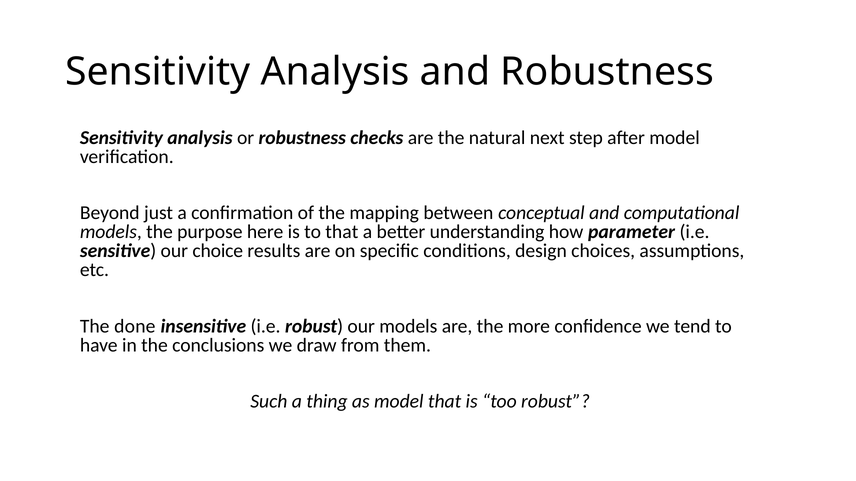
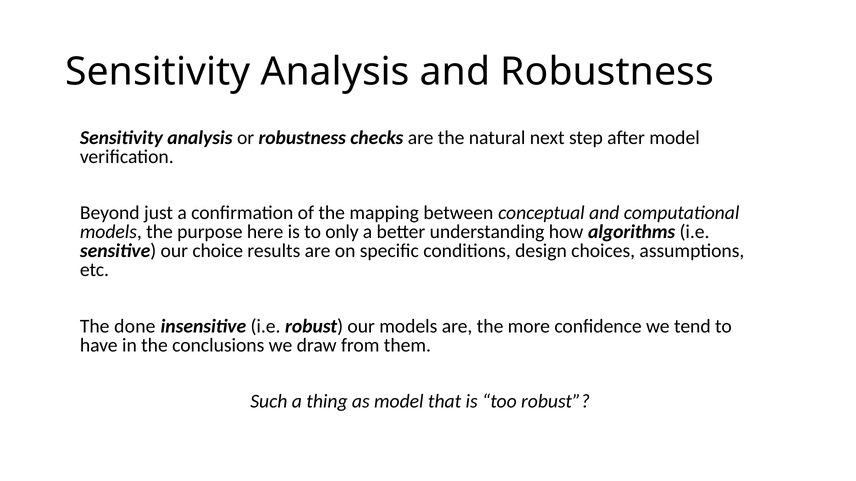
to that: that -> only
parameter: parameter -> algorithms
